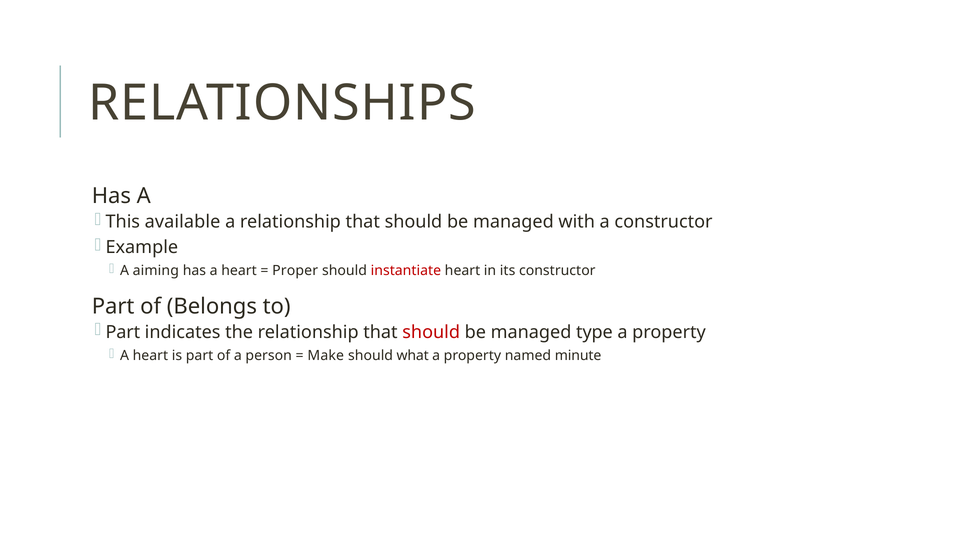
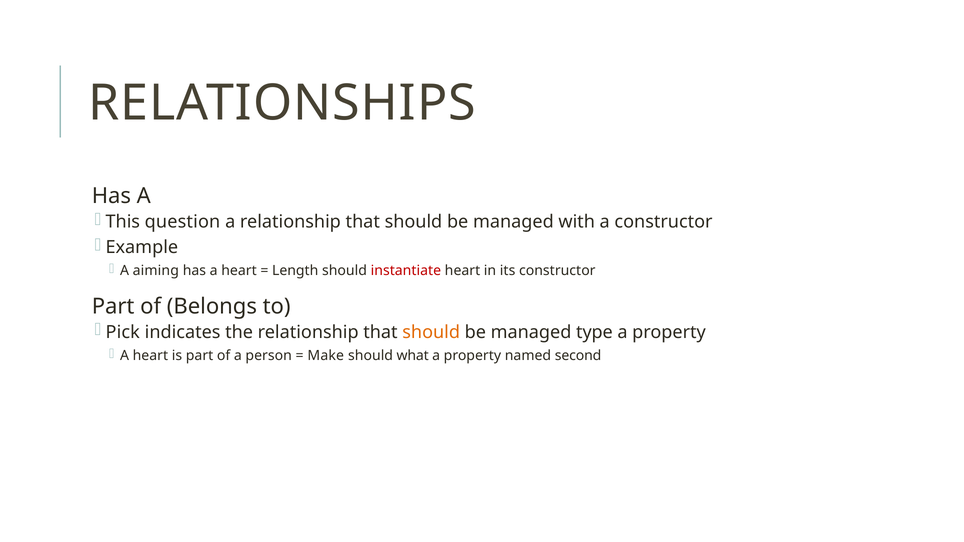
available: available -> question
Proper: Proper -> Length
Part at (123, 332): Part -> Pick
should at (431, 332) colour: red -> orange
minute: minute -> second
